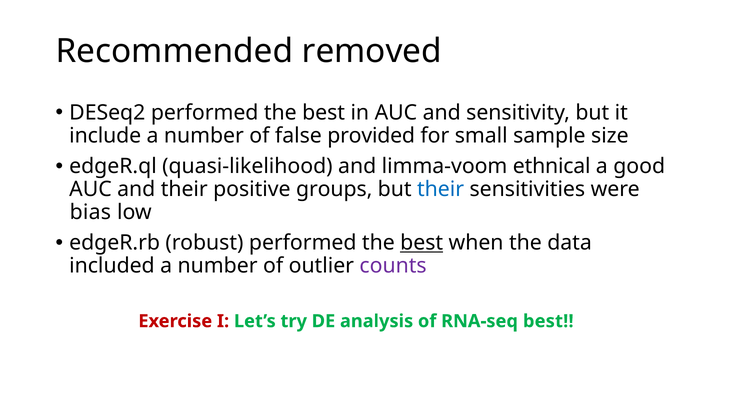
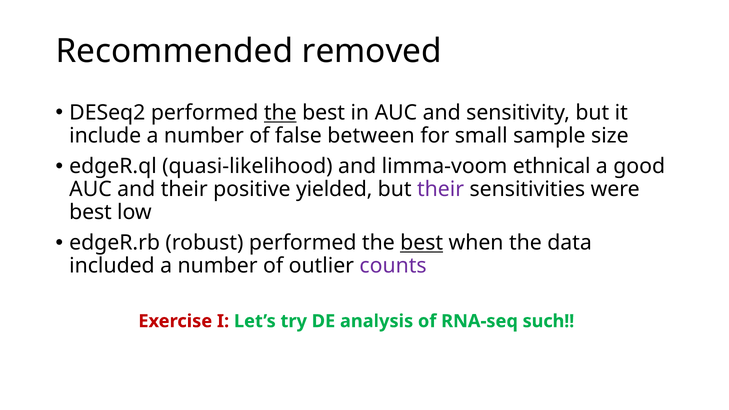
the at (280, 113) underline: none -> present
provided: provided -> between
groups: groups -> yielded
their at (441, 189) colour: blue -> purple
bias at (90, 212): bias -> best
RNA-seq best: best -> such
